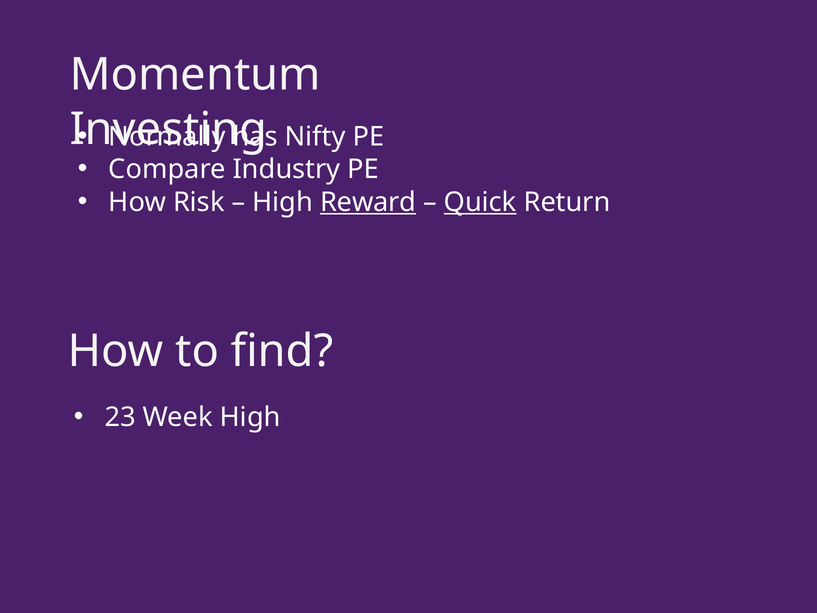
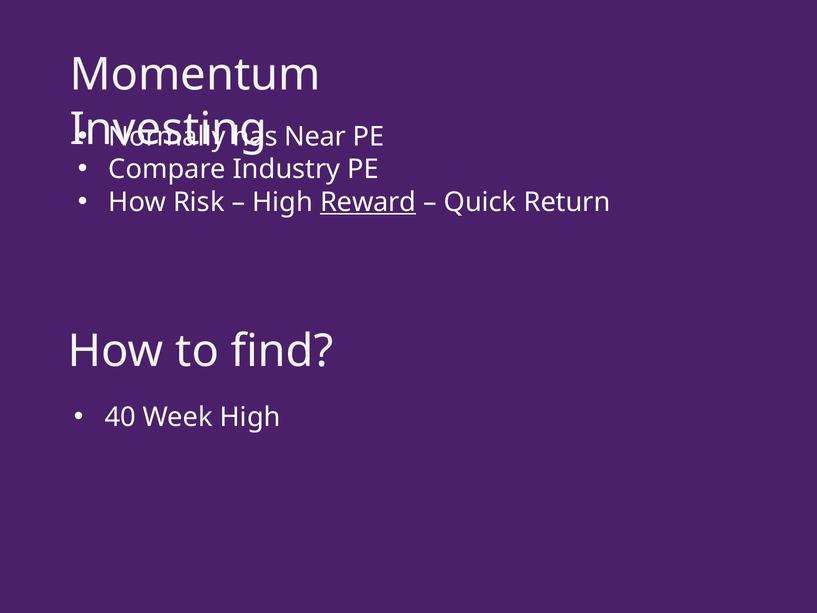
Nifty: Nifty -> Near
Quick underline: present -> none
23: 23 -> 40
